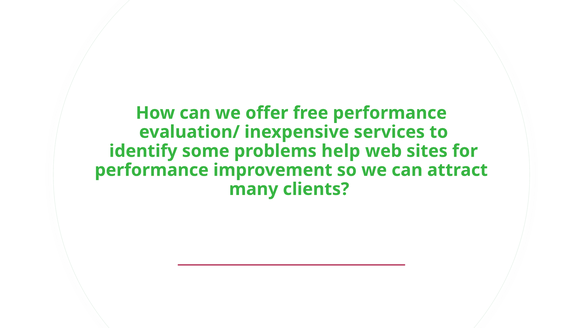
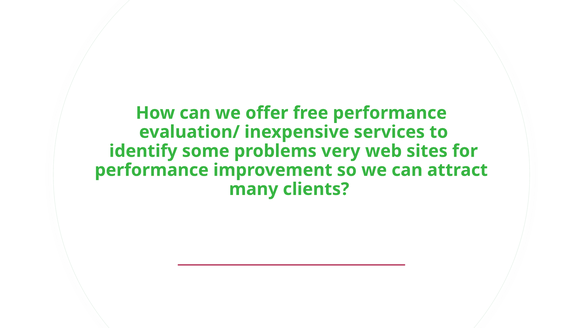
help: help -> very
